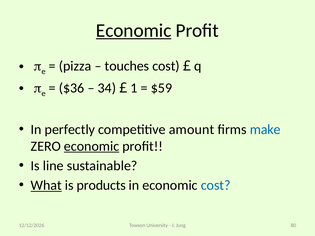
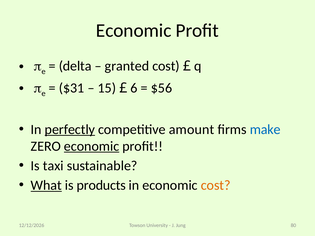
Economic at (134, 30) underline: present -> none
pizza: pizza -> delta
touches: touches -> granted
$36: $36 -> $31
34: 34 -> 15
1: 1 -> 6
$59: $59 -> $56
perfectly underline: none -> present
line: line -> taxi
cost at (216, 186) colour: blue -> orange
